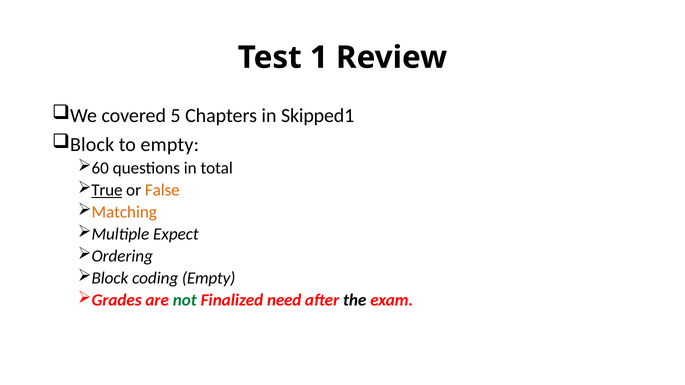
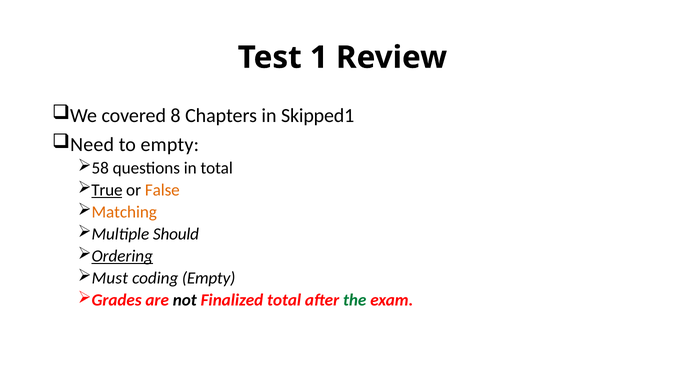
5: 5 -> 8
Block at (92, 145): Block -> Need
60: 60 -> 58
Expect: Expect -> Should
Ordering underline: none -> present
Block at (110, 278): Block -> Must
not colour: green -> black
Finalized need: need -> total
the colour: black -> green
